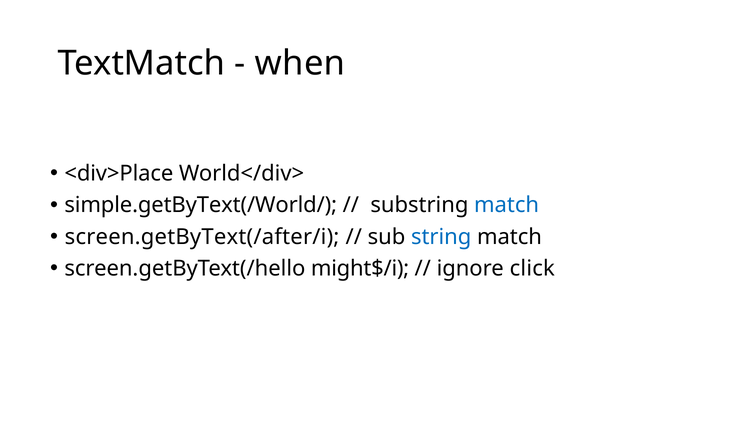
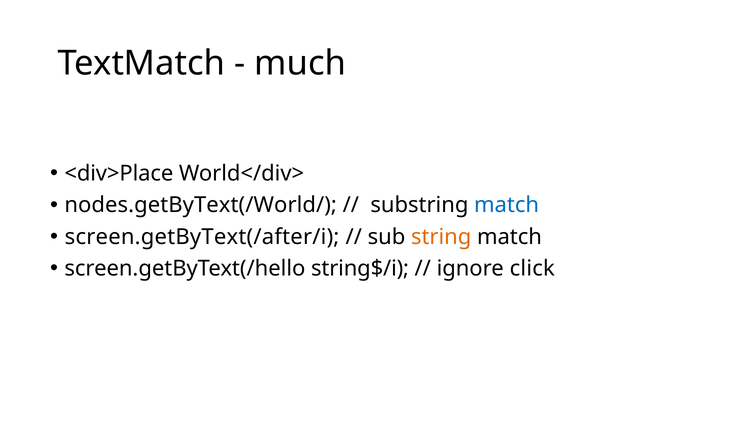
when: when -> much
simple.getByText(/World/: simple.getByText(/World/ -> nodes.getByText(/World/
string colour: blue -> orange
might$/i: might$/i -> string$/i
